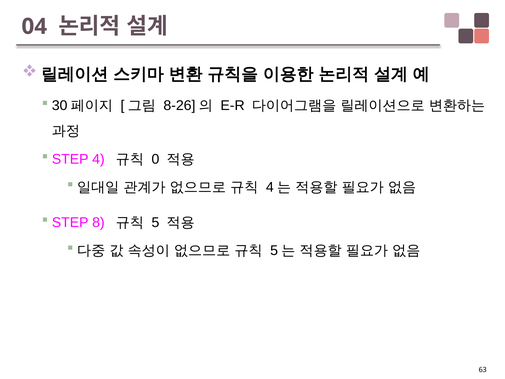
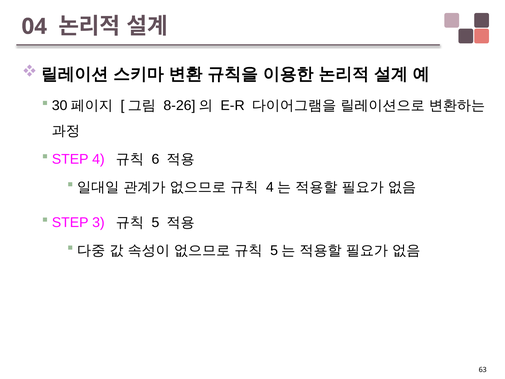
0: 0 -> 6
8: 8 -> 3
